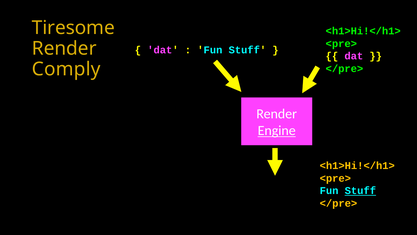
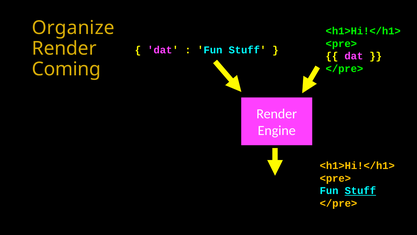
Tiresome: Tiresome -> Organize
Comply: Comply -> Coming
Engine underline: present -> none
